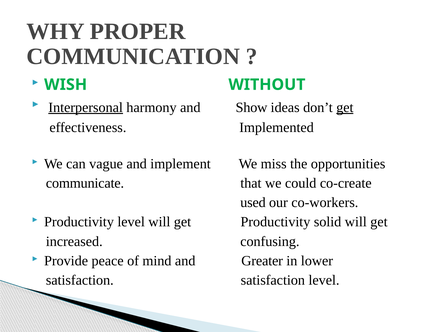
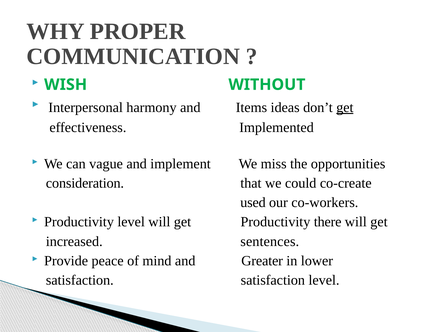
Interpersonal underline: present -> none
Show: Show -> Items
communicate: communicate -> consideration
solid: solid -> there
confusing: confusing -> sentences
